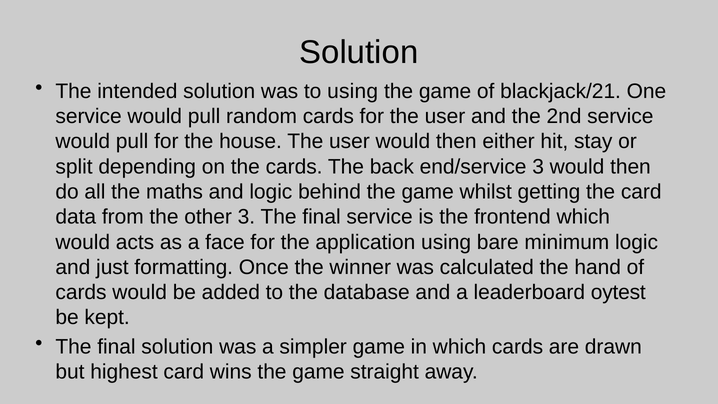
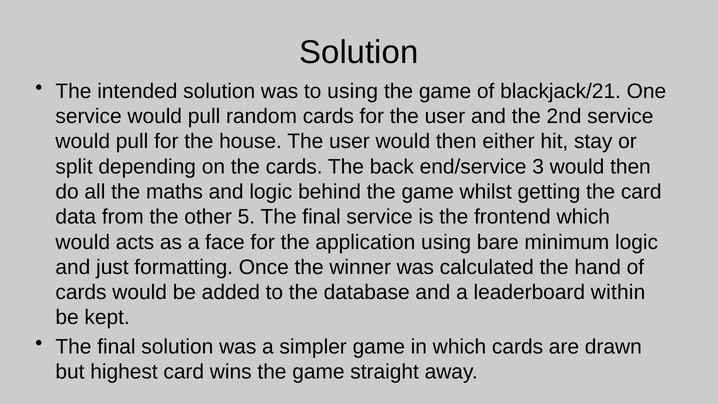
other 3: 3 -> 5
oytest: oytest -> within
